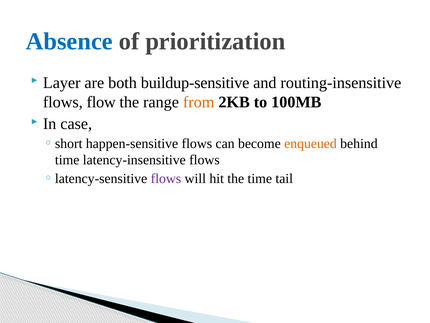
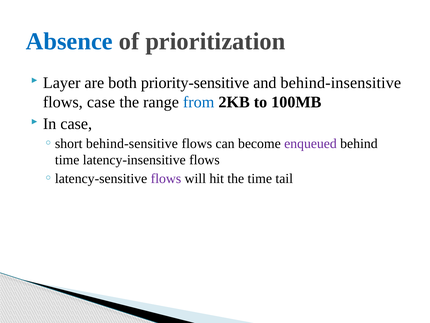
buildup-sensitive: buildup-sensitive -> priority-sensitive
routing-insensitive: routing-insensitive -> behind-insensitive
flows flow: flow -> case
from colour: orange -> blue
happen-sensitive: happen-sensitive -> behind-sensitive
enqueued colour: orange -> purple
